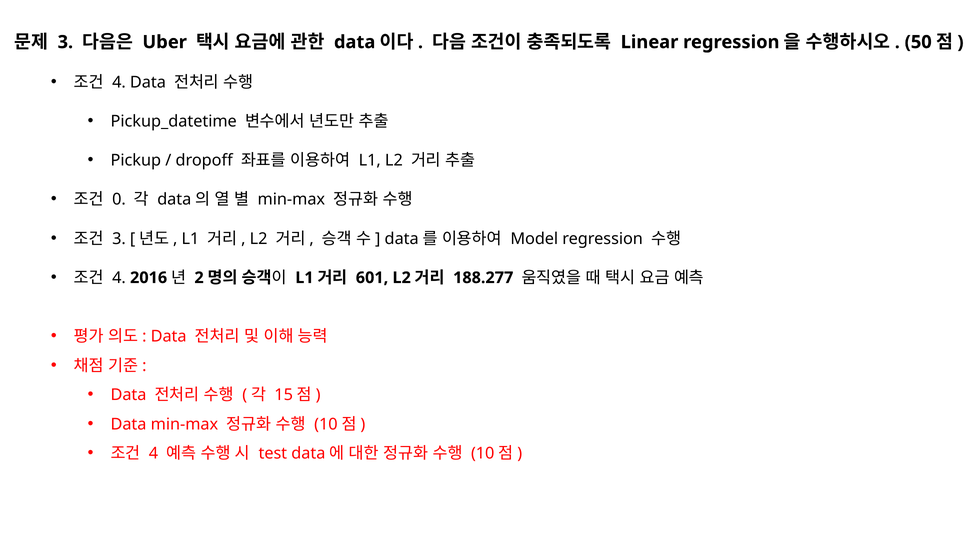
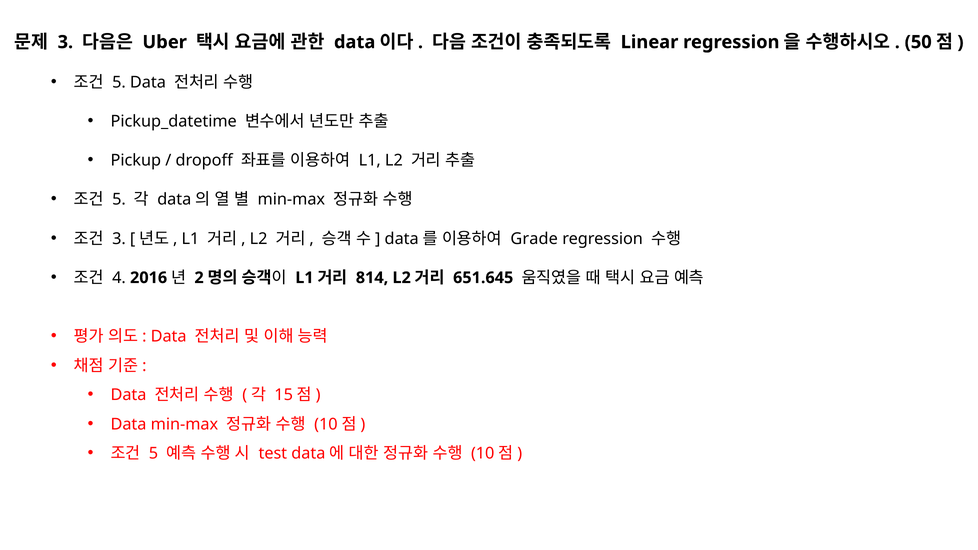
4 at (119, 82): 4 -> 5
0 at (119, 200): 0 -> 5
Model: Model -> Grade
601: 601 -> 814
188.277: 188.277 -> 651.645
4 at (154, 454): 4 -> 5
